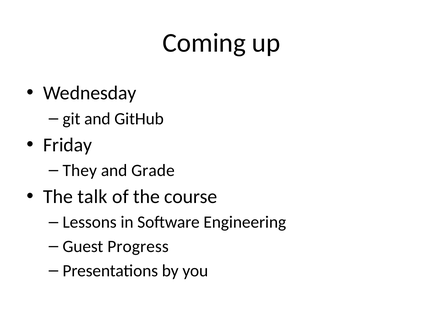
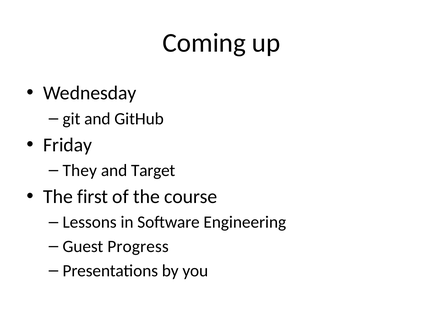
Grade: Grade -> Target
talk: talk -> first
